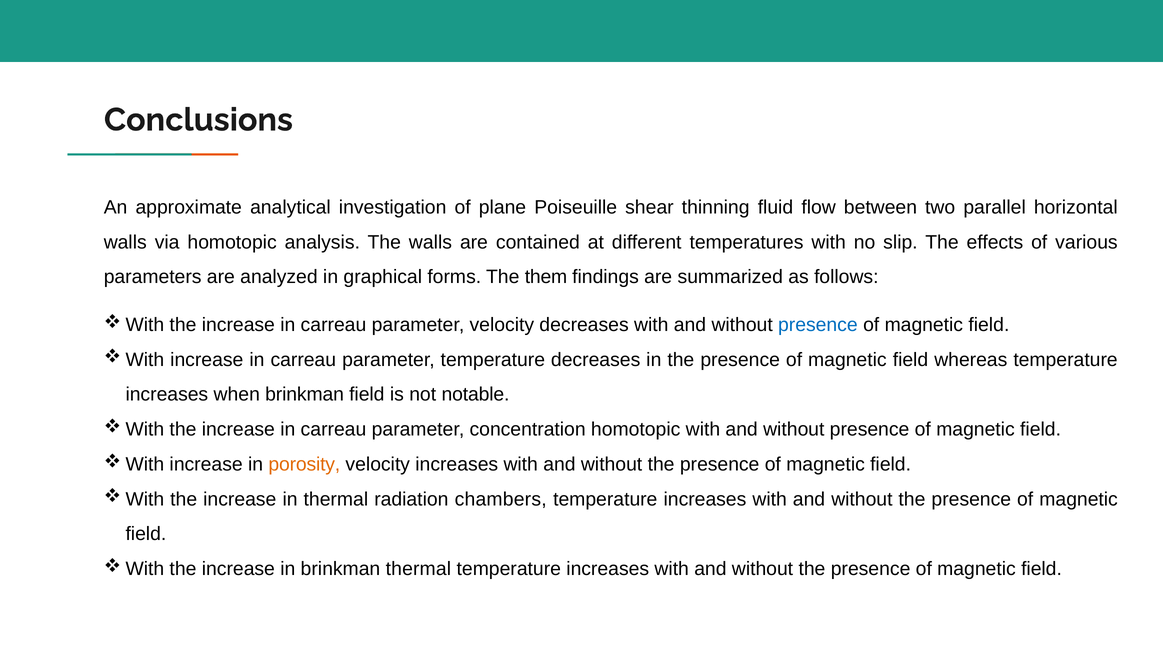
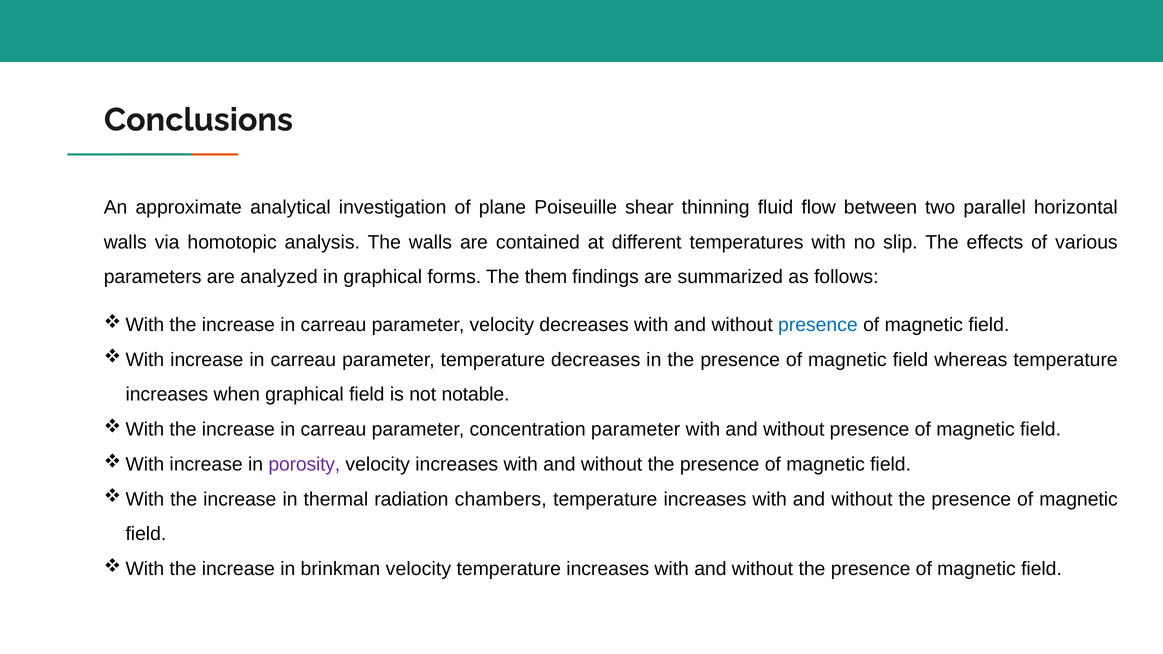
when brinkman: brinkman -> graphical
concentration homotopic: homotopic -> parameter
porosity colour: orange -> purple
brinkman thermal: thermal -> velocity
